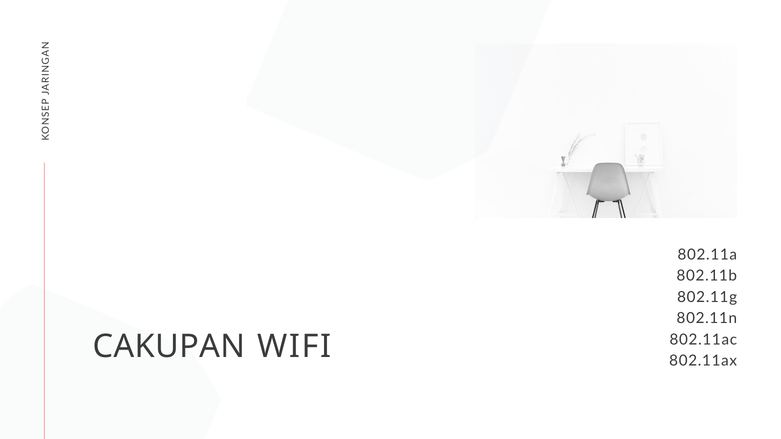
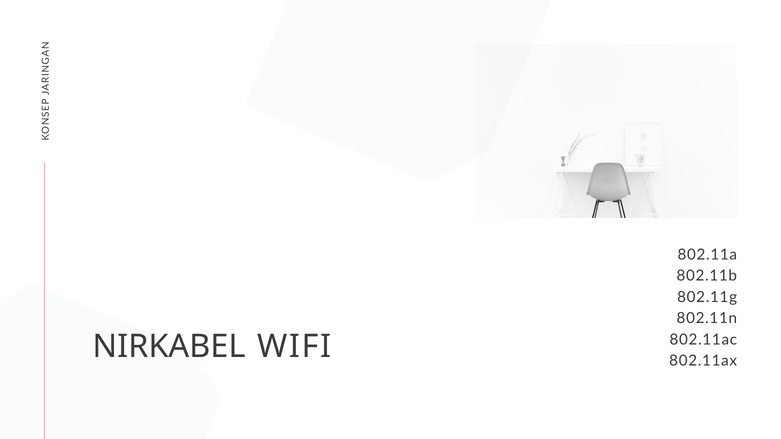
CAKUPAN: CAKUPAN -> NIRKABEL
